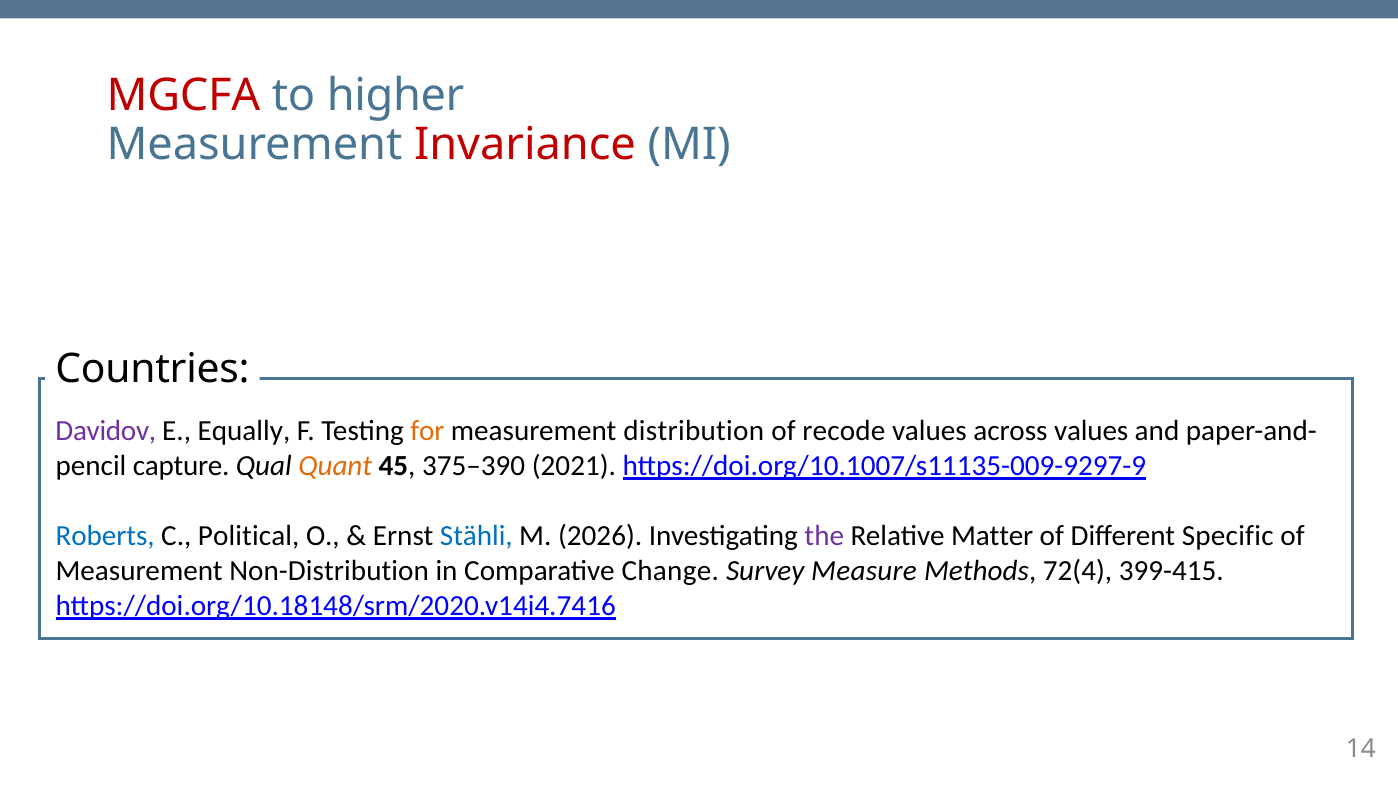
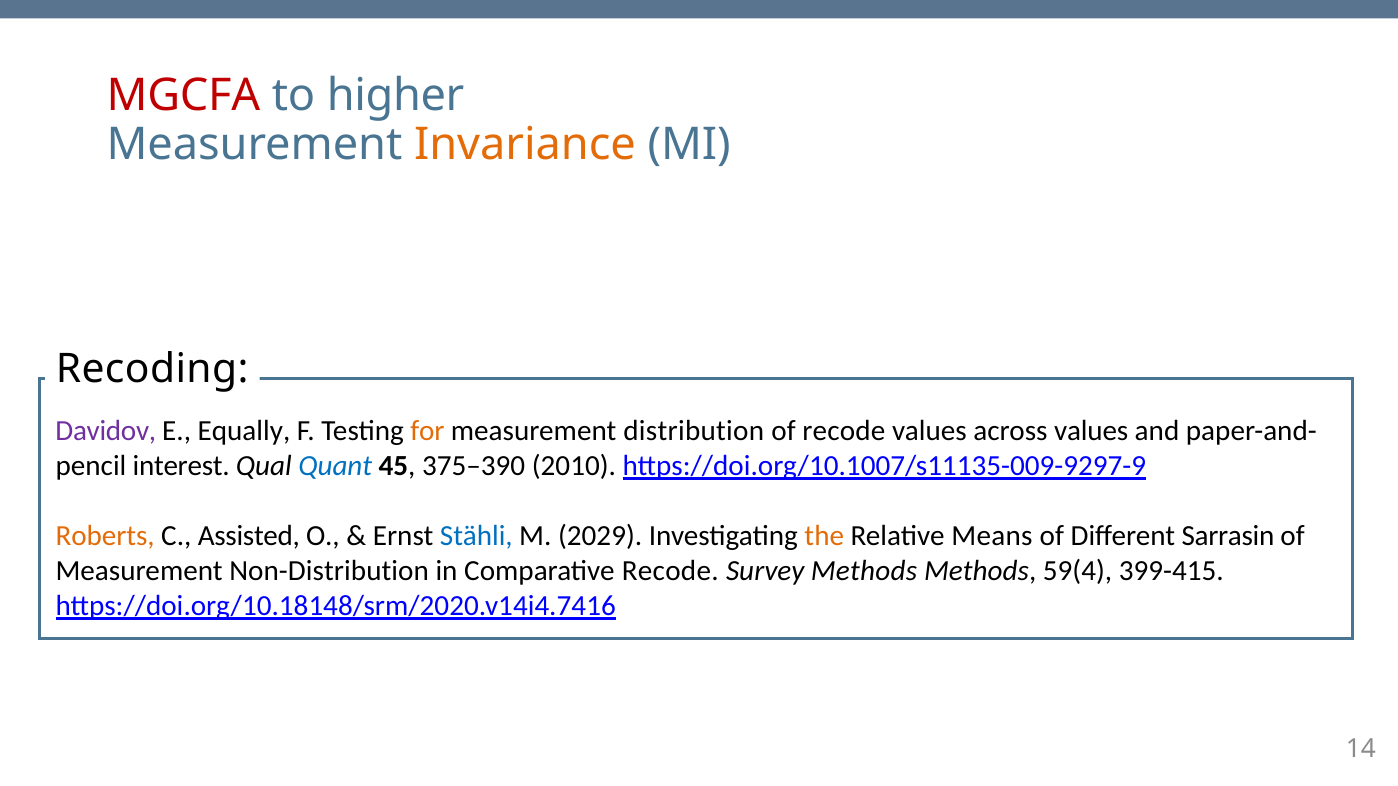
Invariance colour: red -> orange
Countries: Countries -> Recoding
capture: capture -> interest
Quant colour: orange -> blue
2021: 2021 -> 2010
Roberts colour: blue -> orange
Political: Political -> Assisted
2026: 2026 -> 2029
the colour: purple -> orange
Matter: Matter -> Means
Specific: Specific -> Sarrasin
Comparative Change: Change -> Recode
Survey Measure: Measure -> Methods
72(4: 72(4 -> 59(4
